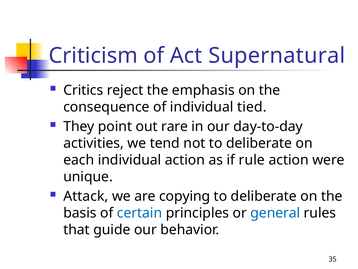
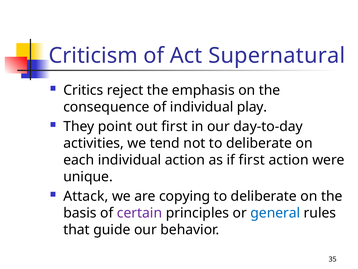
tied: tied -> play
out rare: rare -> first
if rule: rule -> first
certain colour: blue -> purple
